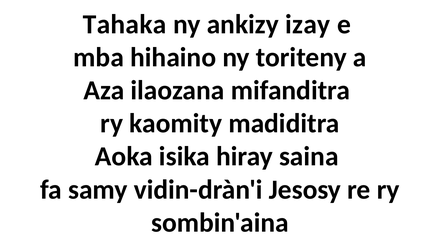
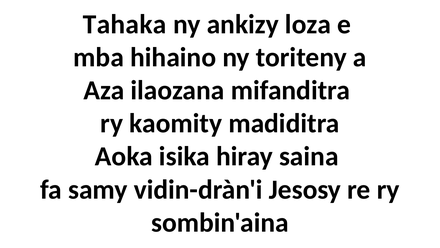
izay: izay -> loza
